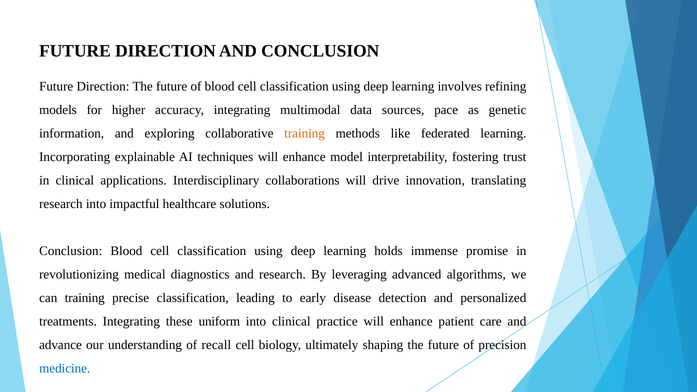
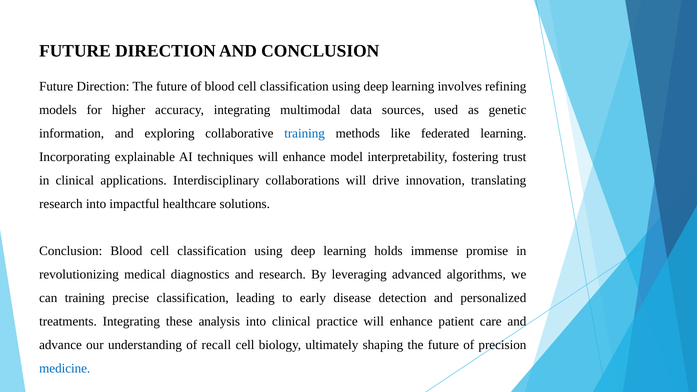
pace: pace -> used
training at (305, 133) colour: orange -> blue
uniform: uniform -> analysis
